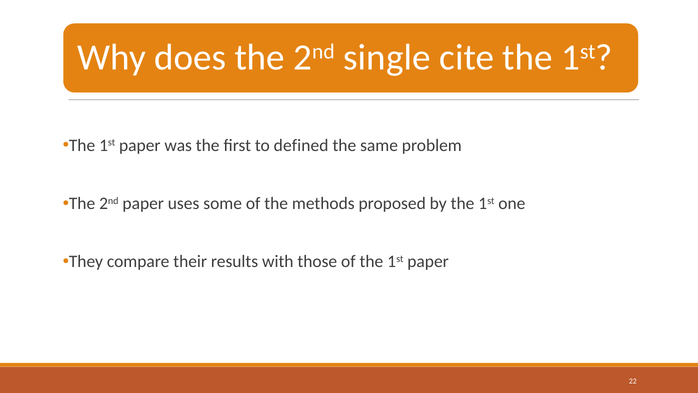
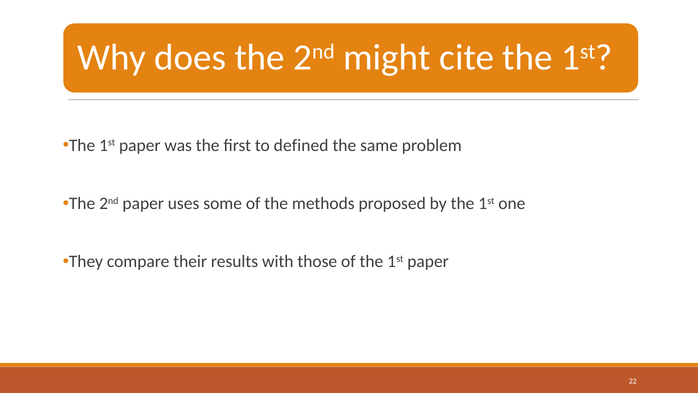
single: single -> might
